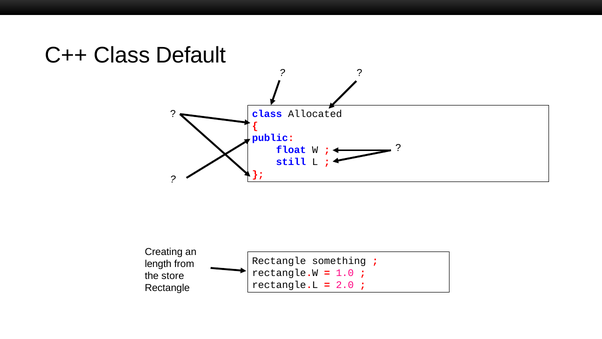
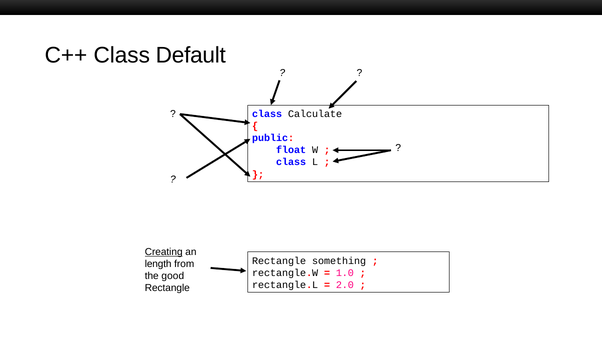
Allocated: Allocated -> Calculate
still at (291, 162): still -> class
Creating underline: none -> present
store: store -> good
